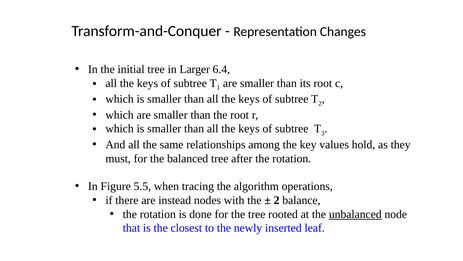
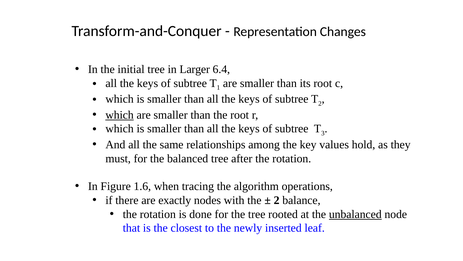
which at (120, 115) underline: none -> present
5.5: 5.5 -> 1.6
instead: instead -> exactly
